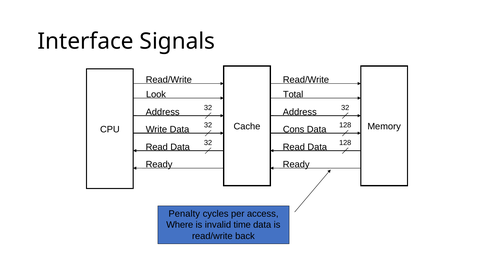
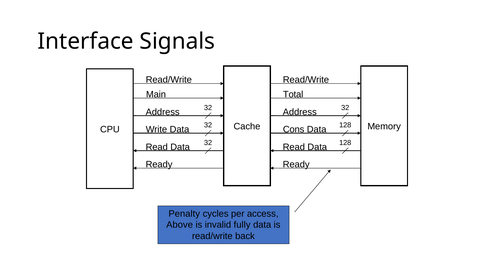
Look: Look -> Main
Where: Where -> Above
time: time -> fully
